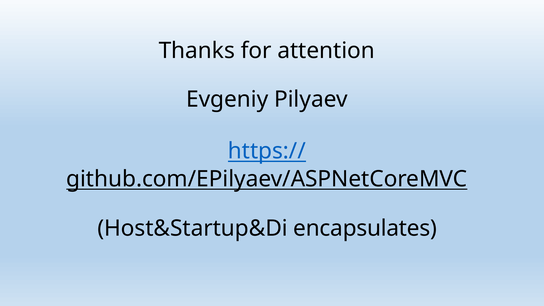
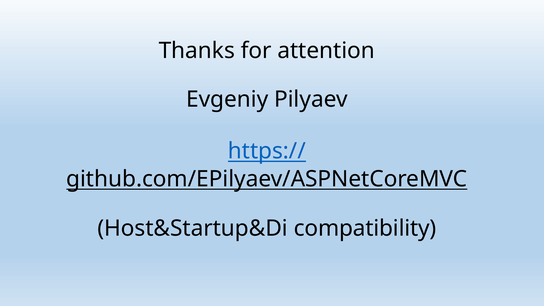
encapsulates: encapsulates -> compatibility
